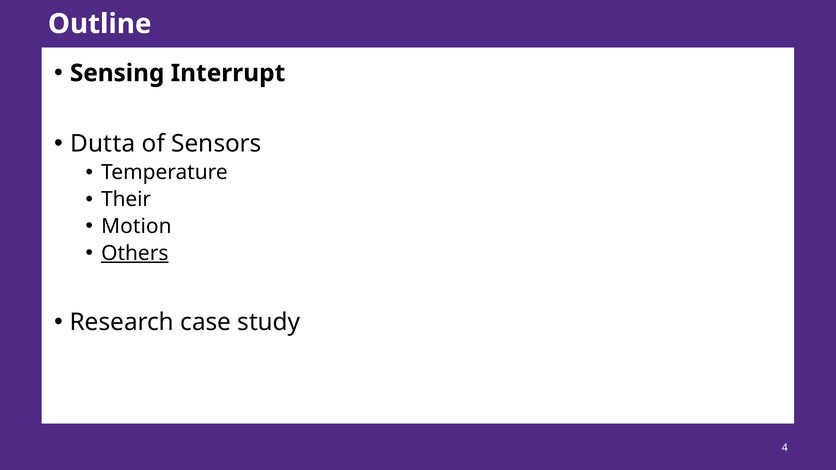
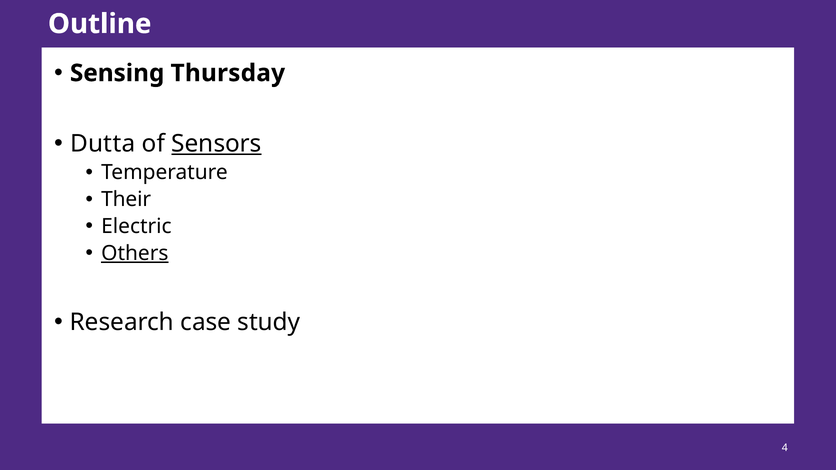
Interrupt: Interrupt -> Thursday
Sensors underline: none -> present
Motion: Motion -> Electric
